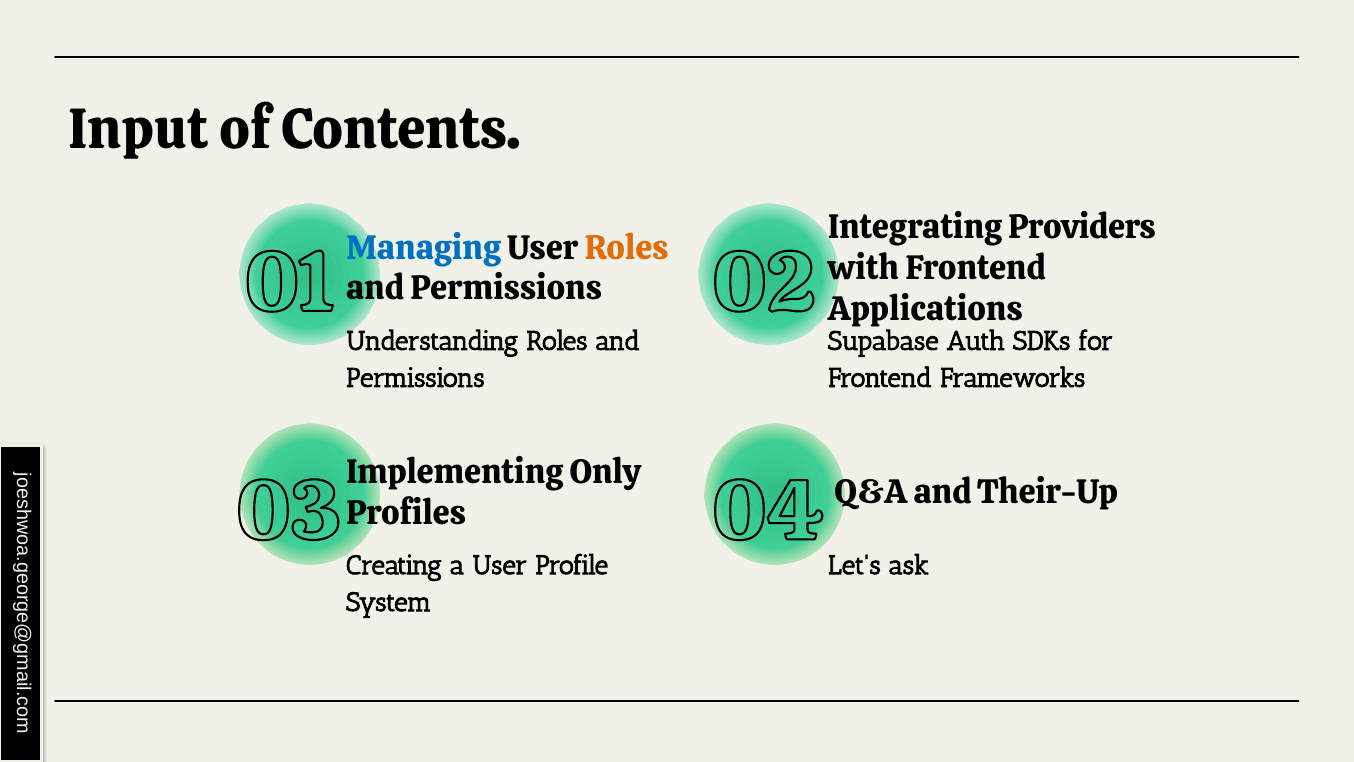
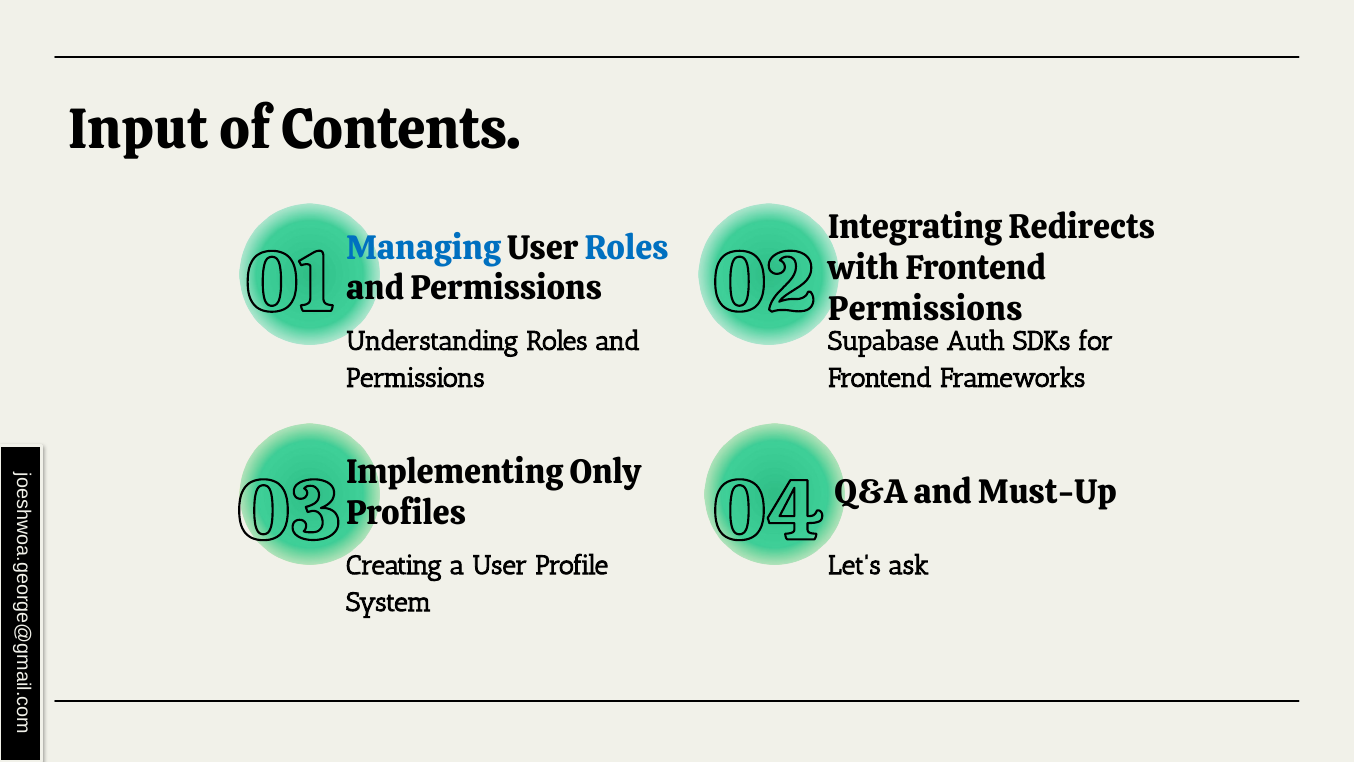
Providers: Providers -> Redirects
Roles at (626, 248) colour: orange -> blue
Applications at (925, 309): Applications -> Permissions
Their-Up: Their-Up -> Must-Up
